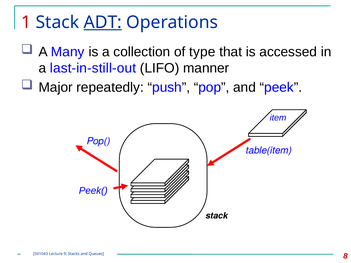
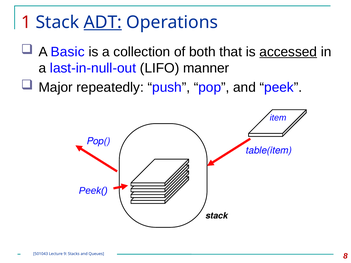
Many: Many -> Basic
type: type -> both
accessed underline: none -> present
last-in-still-out: last-in-still-out -> last-in-null-out
